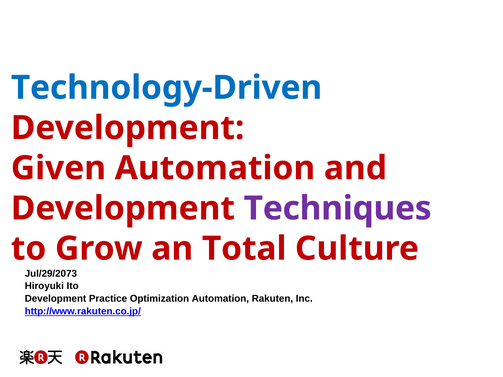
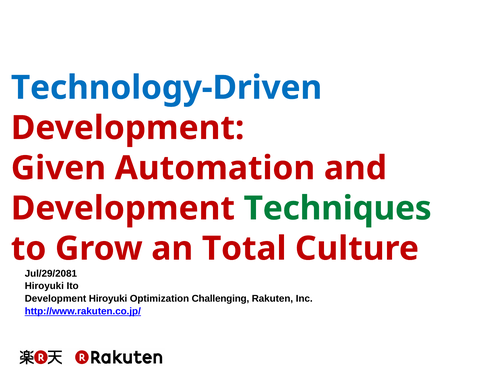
Techniques colour: purple -> green
Jul/29/2073: Jul/29/2073 -> Jul/29/2081
Development Practice: Practice -> Hiroyuki
Optimization Automation: Automation -> Challenging
